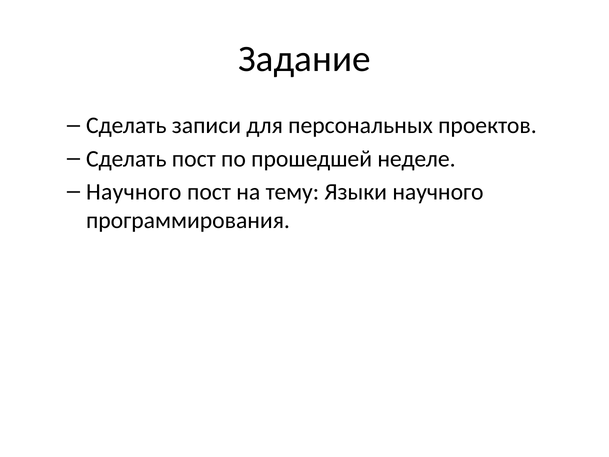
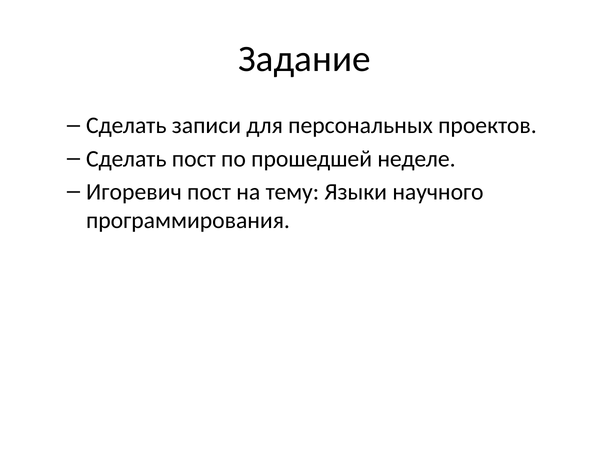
Научного at (134, 192): Научного -> Игоревич
